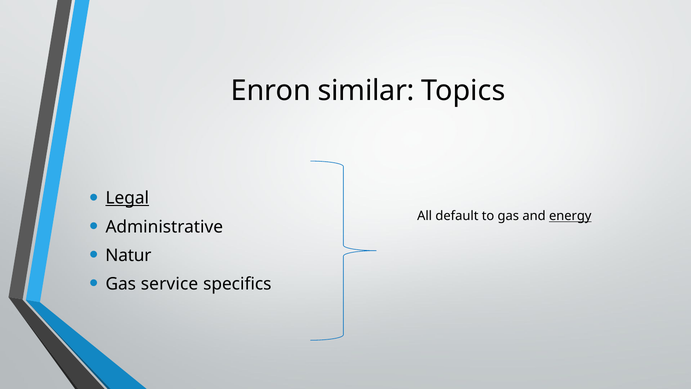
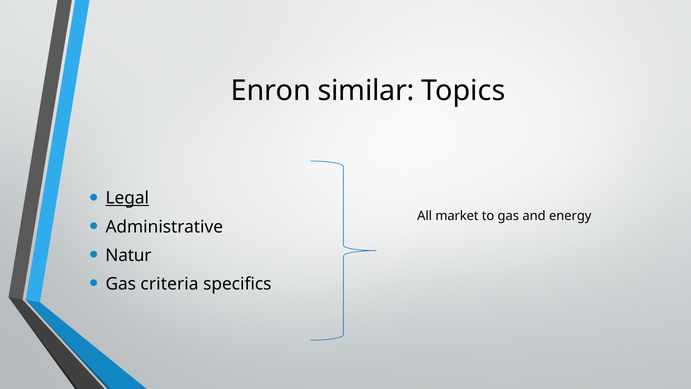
default: default -> market
energy underline: present -> none
service: service -> criteria
